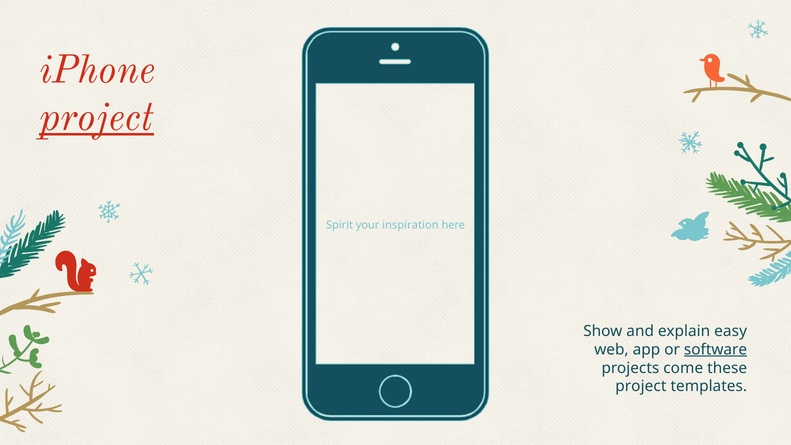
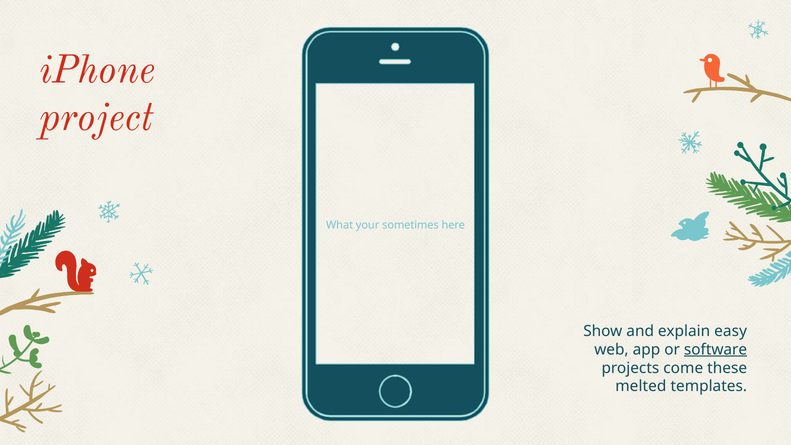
project at (97, 117) underline: present -> none
Spirit: Spirit -> What
inspiration: inspiration -> sometimes
project at (641, 386): project -> melted
